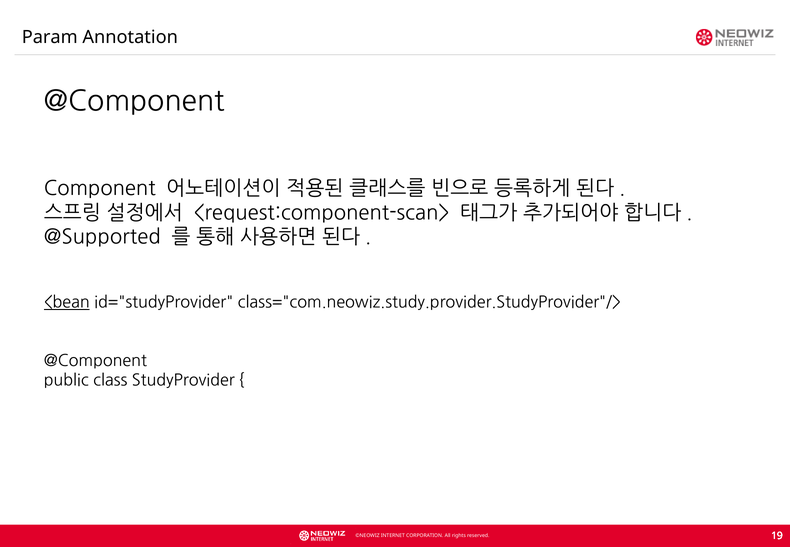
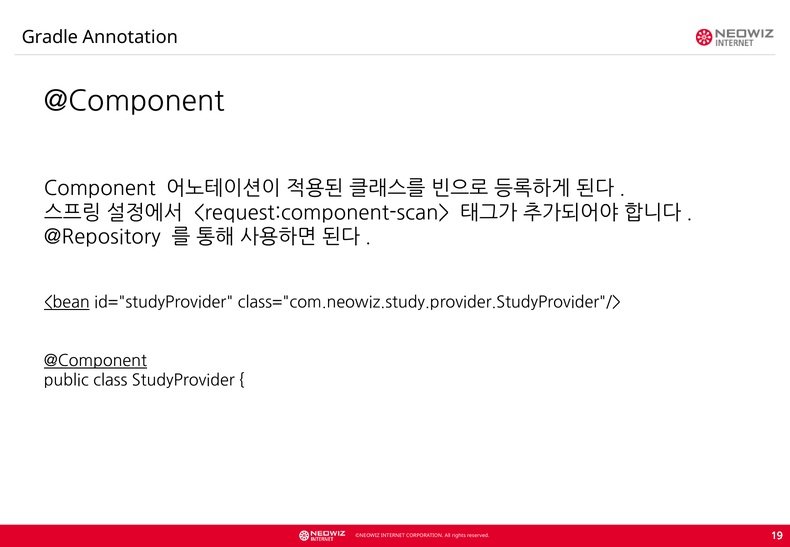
Param: Param -> Gradle
@Supported: @Supported -> @Repository
@Component at (95, 361) underline: none -> present
